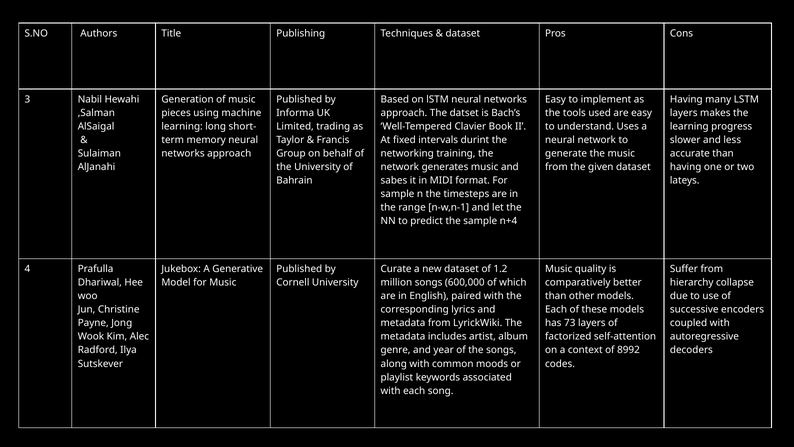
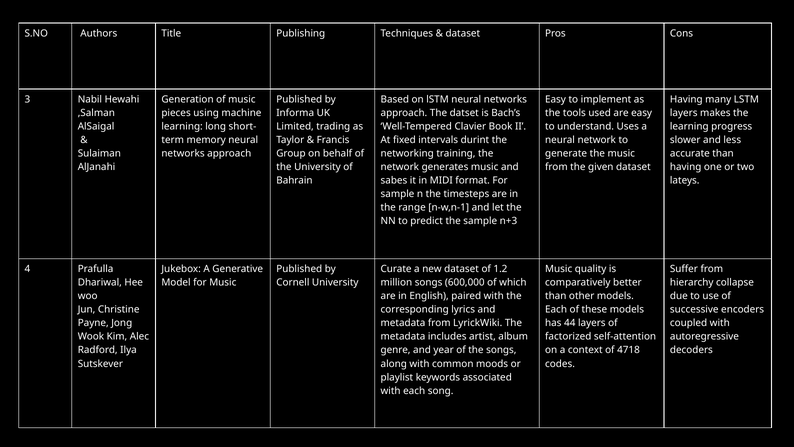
n+4: n+4 -> n+3
73: 73 -> 44
8992: 8992 -> 4718
